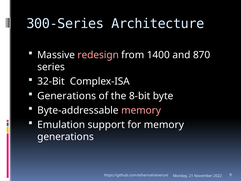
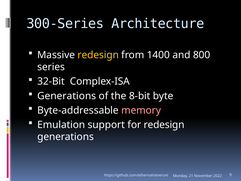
redesign at (98, 55) colour: pink -> yellow
870: 870 -> 800
for memory: memory -> redesign
